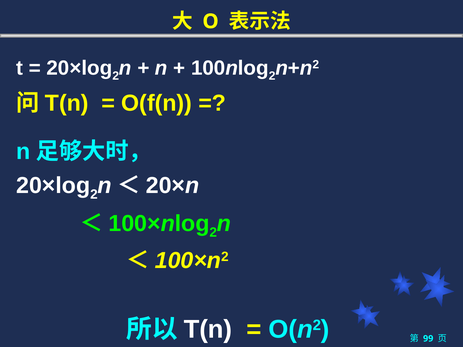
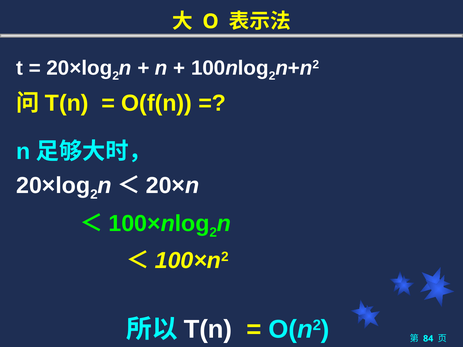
99: 99 -> 84
